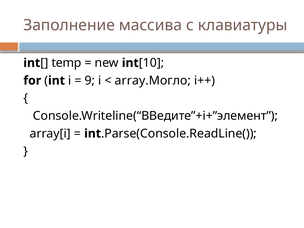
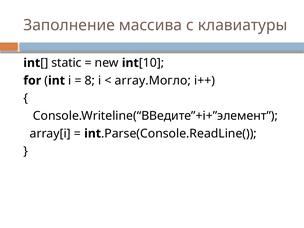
temp: temp -> static
9: 9 -> 8
